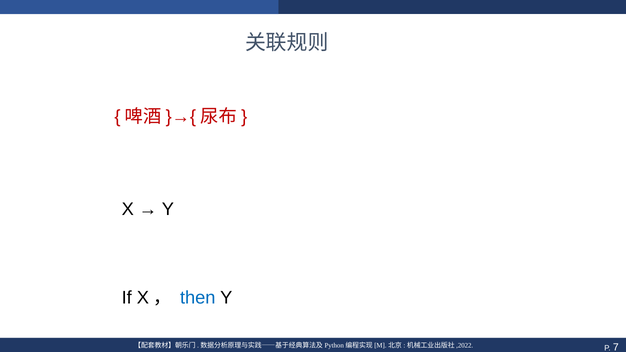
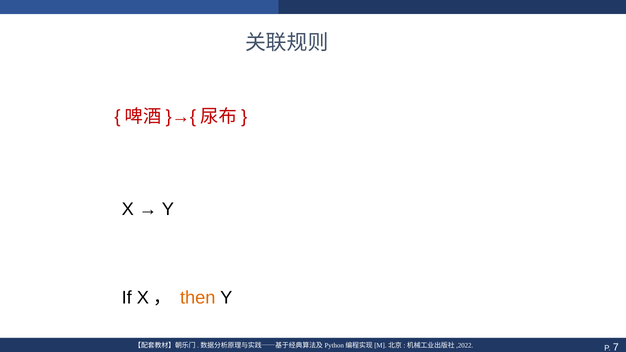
then colour: blue -> orange
